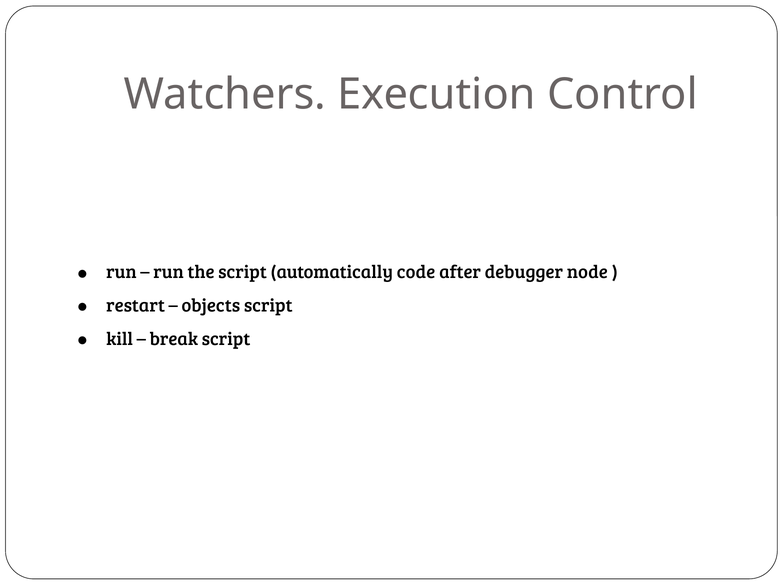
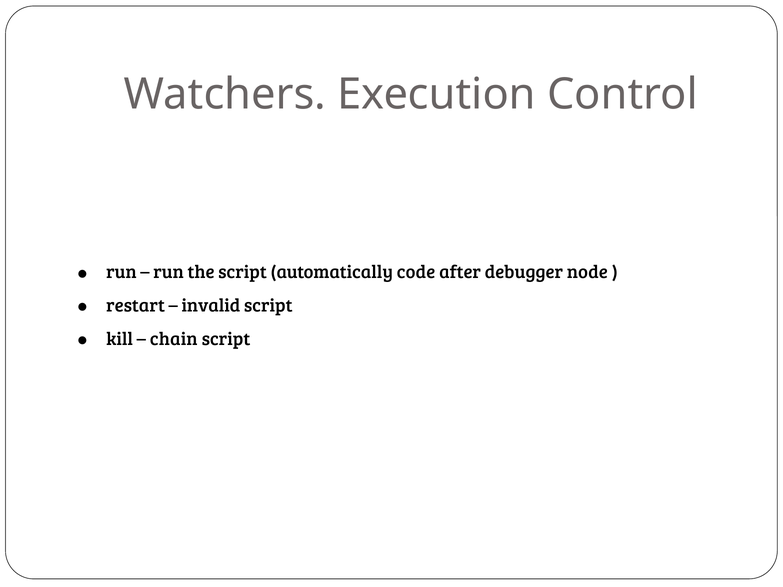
objects: objects -> invalid
break: break -> chain
